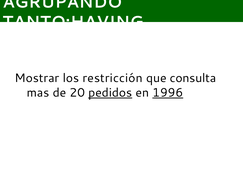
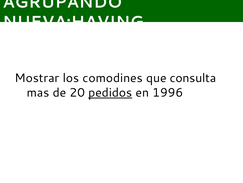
TANTO:HAVING: TANTO:HAVING -> NUEVA:HAVING
restricción: restricción -> comodines
1996 underline: present -> none
